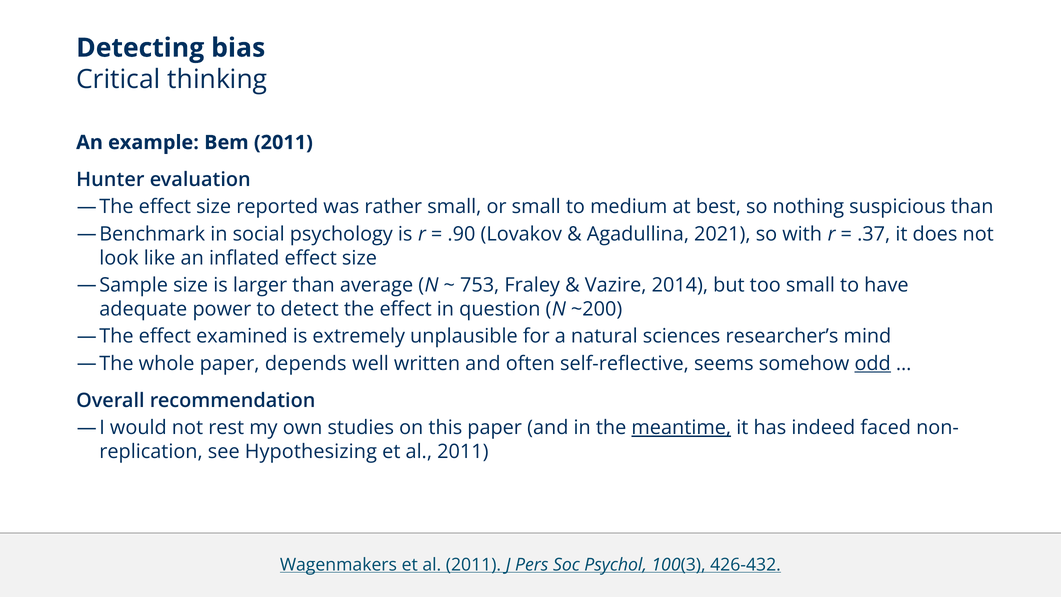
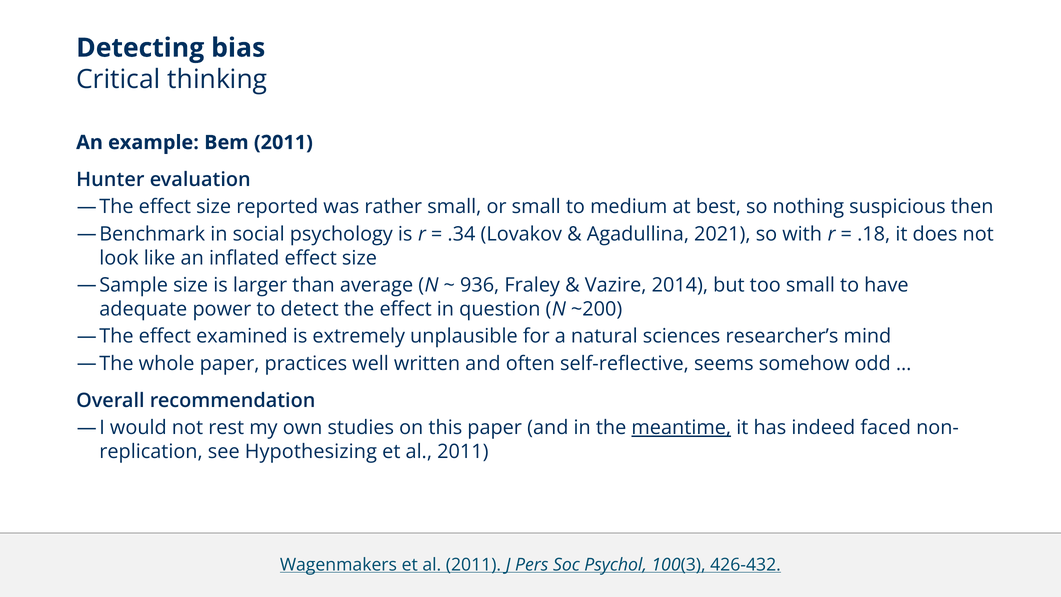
suspicious than: than -> then
.90: .90 -> .34
.37: .37 -> .18
753: 753 -> 936
depends: depends -> practices
odd underline: present -> none
